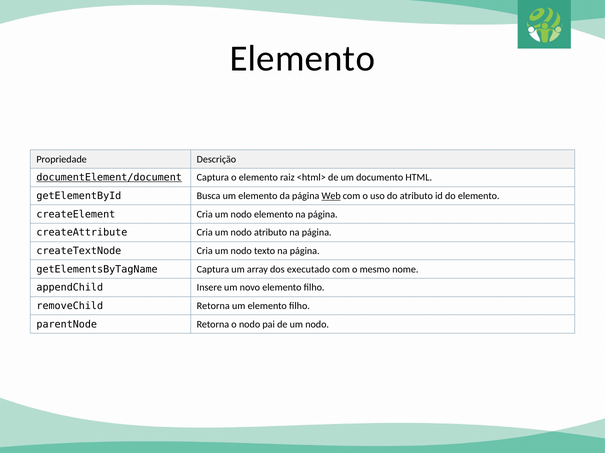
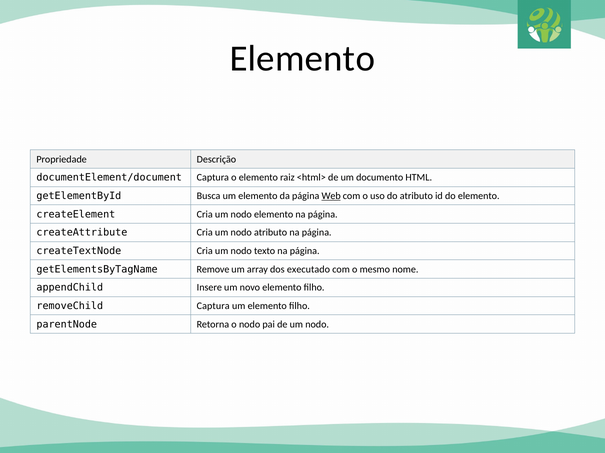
documentElement/document underline: present -> none
getElementsByTagName Captura: Captura -> Remove
removeChild Retorna: Retorna -> Captura
